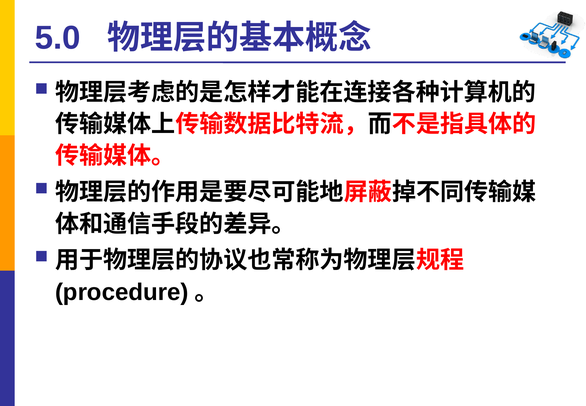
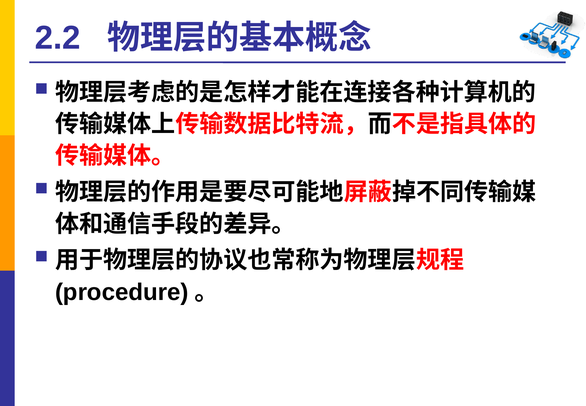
5.0: 5.0 -> 2.2
